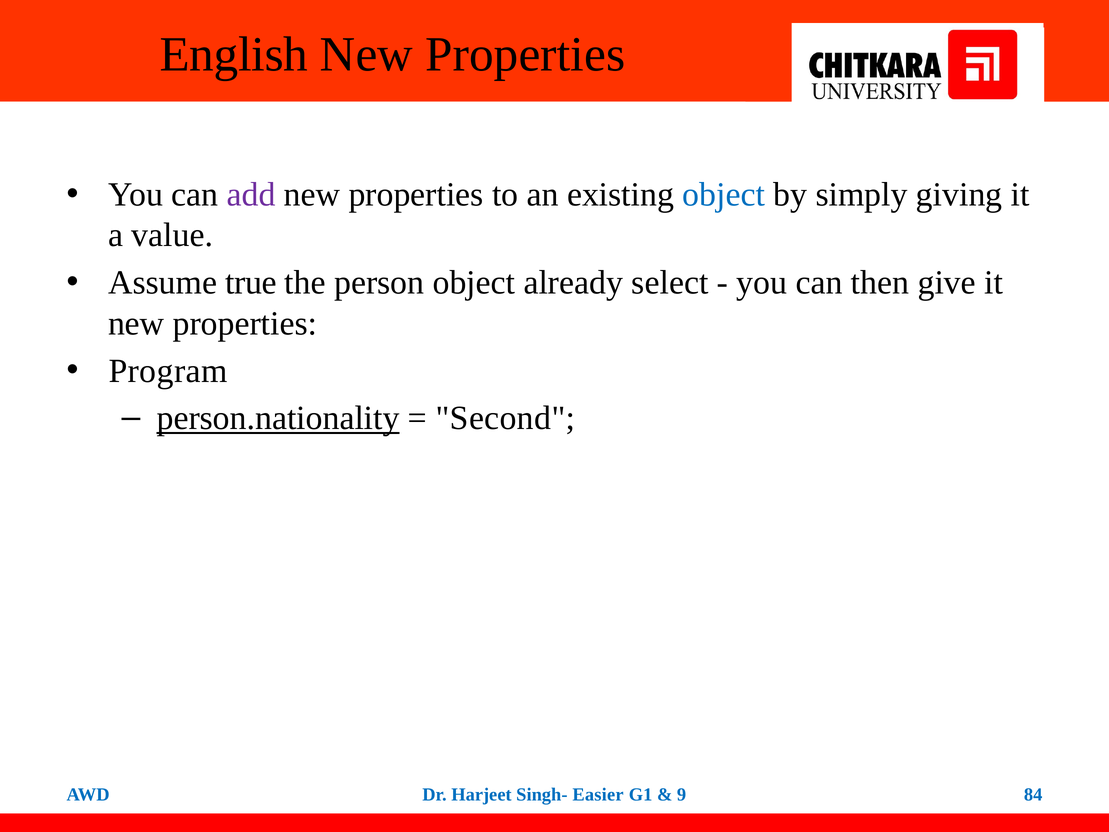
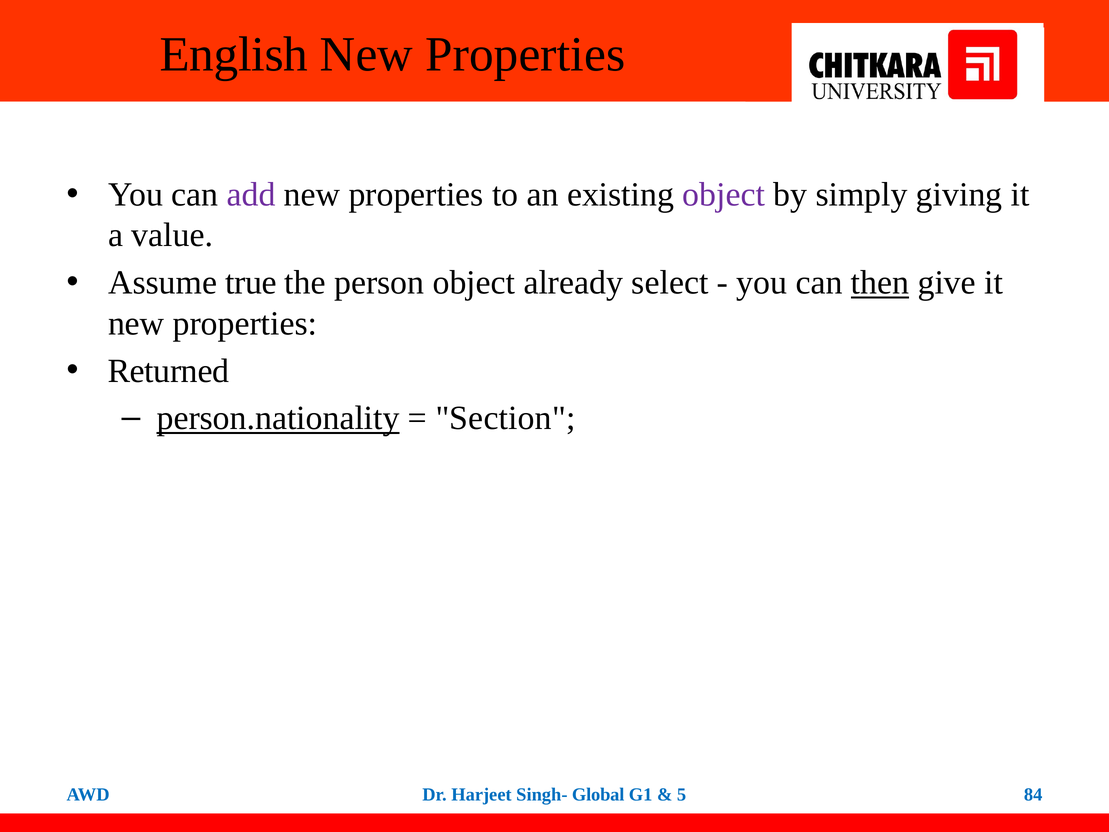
object at (724, 195) colour: blue -> purple
then underline: none -> present
Program: Program -> Returned
Second: Second -> Section
Easier: Easier -> Global
9: 9 -> 5
